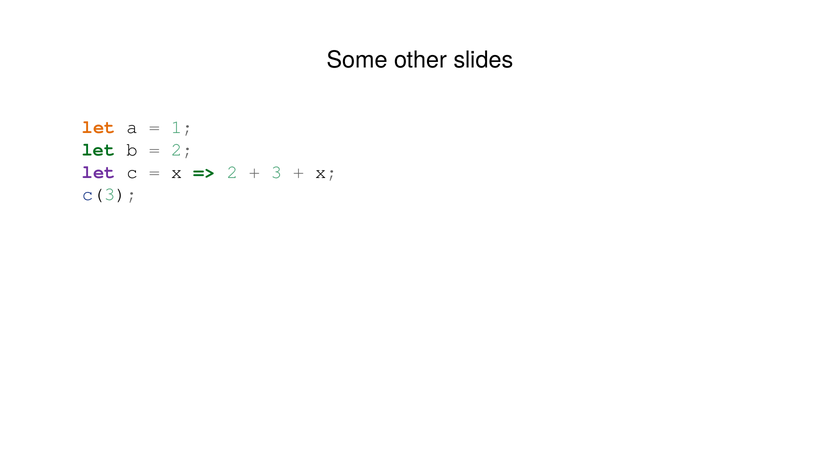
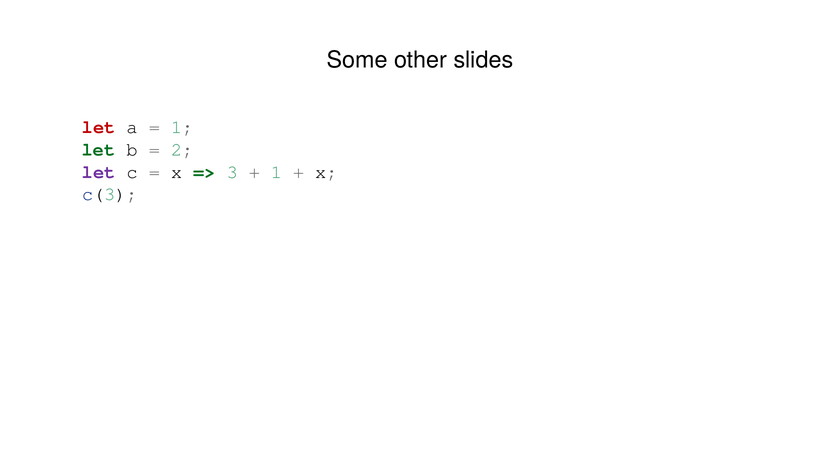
let at (99, 127) colour: orange -> red
2 at (232, 172): 2 -> 3
3 at (276, 172): 3 -> 1
